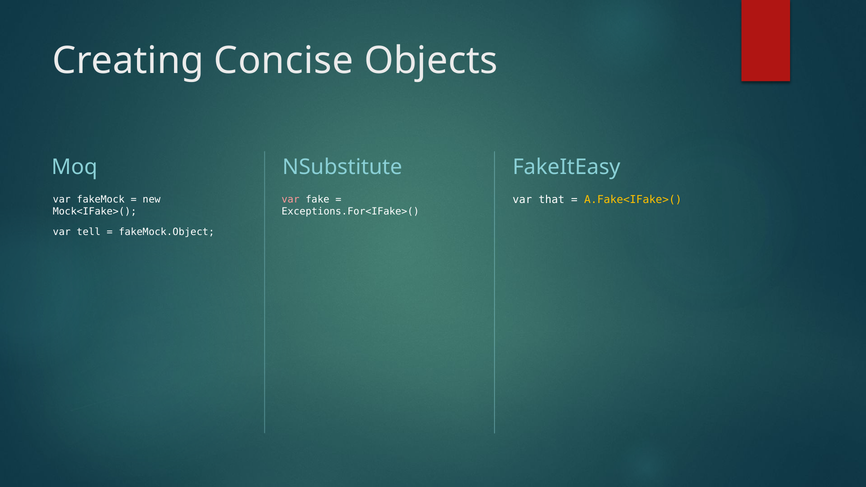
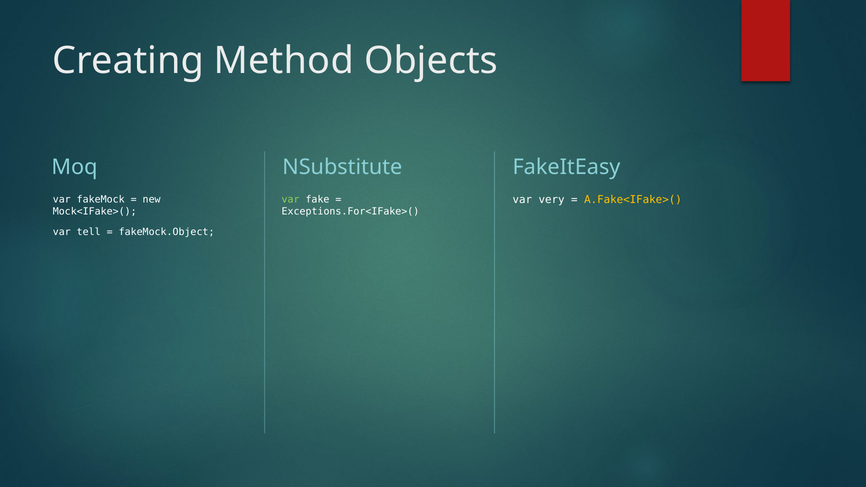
Concise: Concise -> Method
var at (291, 199) colour: pink -> light green
that: that -> very
